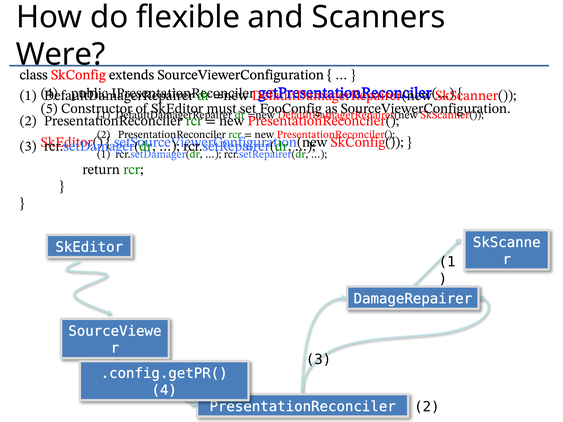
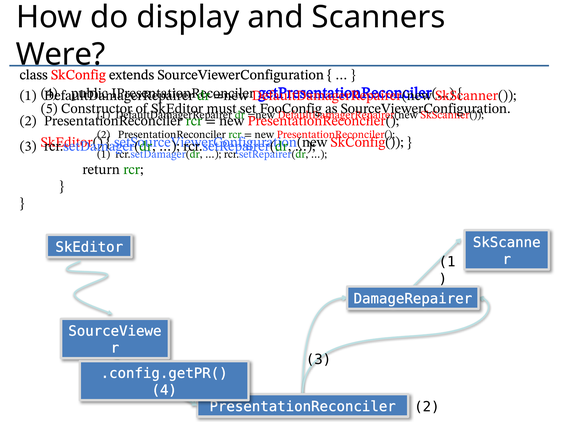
flexible: flexible -> display
